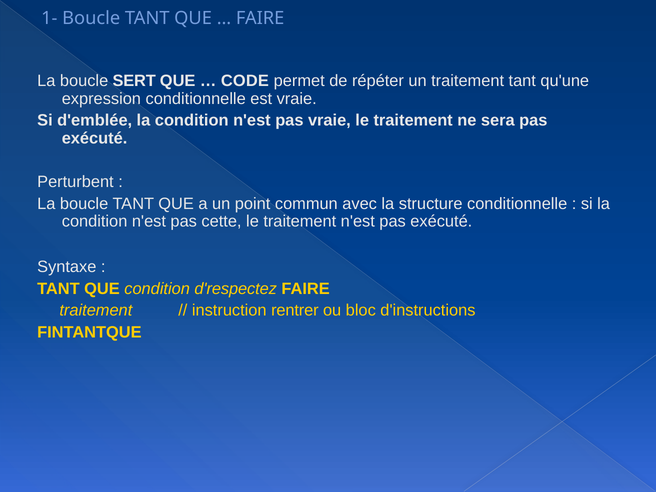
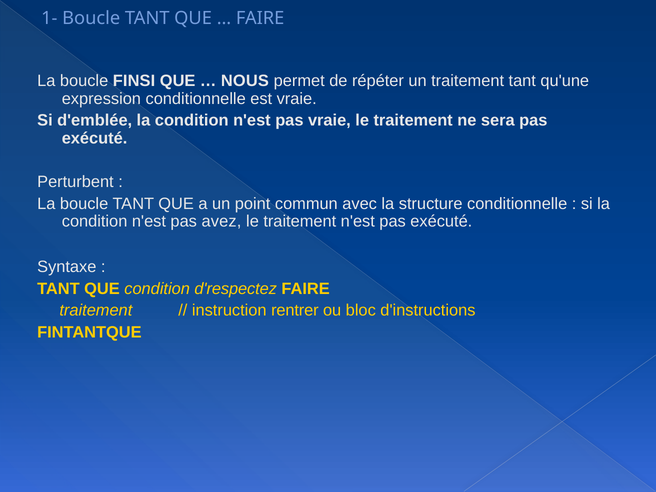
SERT: SERT -> FINSI
CODE: CODE -> NOUS
cette: cette -> avez
